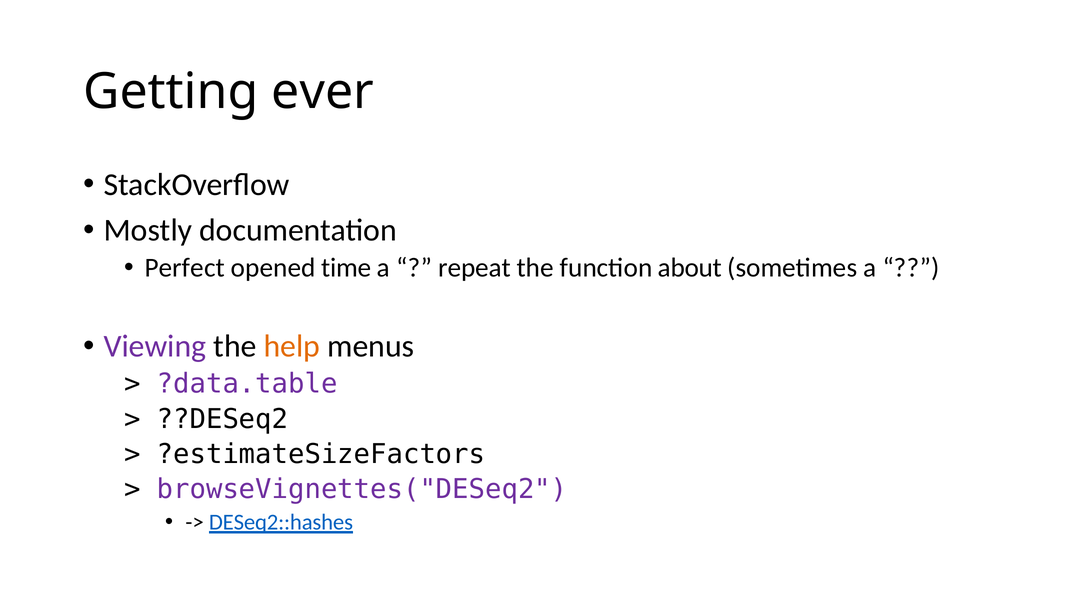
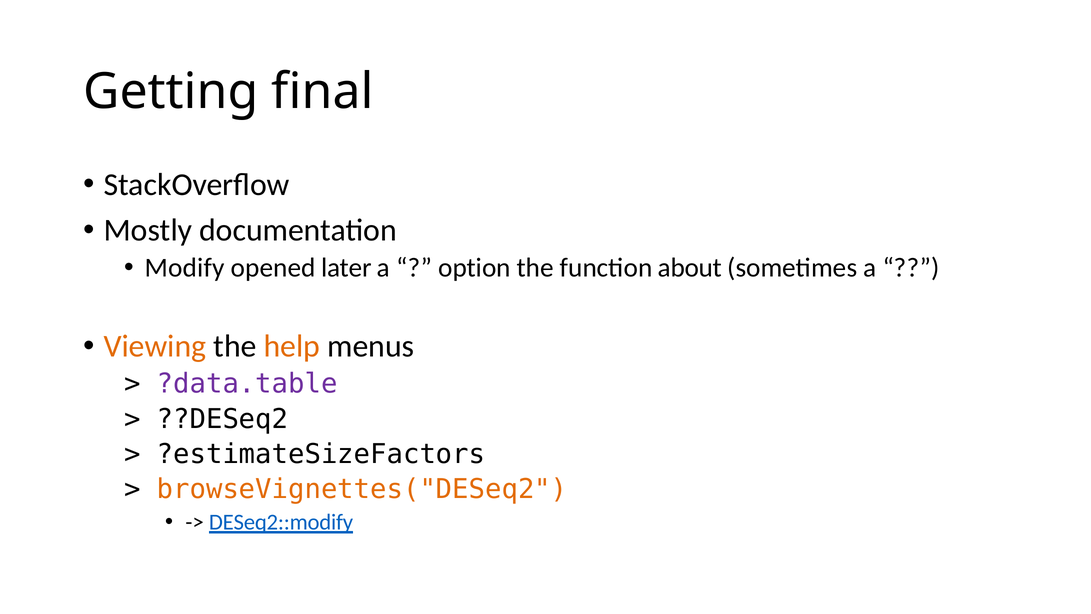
ever: ever -> final
Perfect: Perfect -> Modify
time: time -> later
repeat: repeat -> option
Viewing colour: purple -> orange
browseVignettes("DESeq2 colour: purple -> orange
DESeq2::hashes: DESeq2::hashes -> DESeq2::modify
